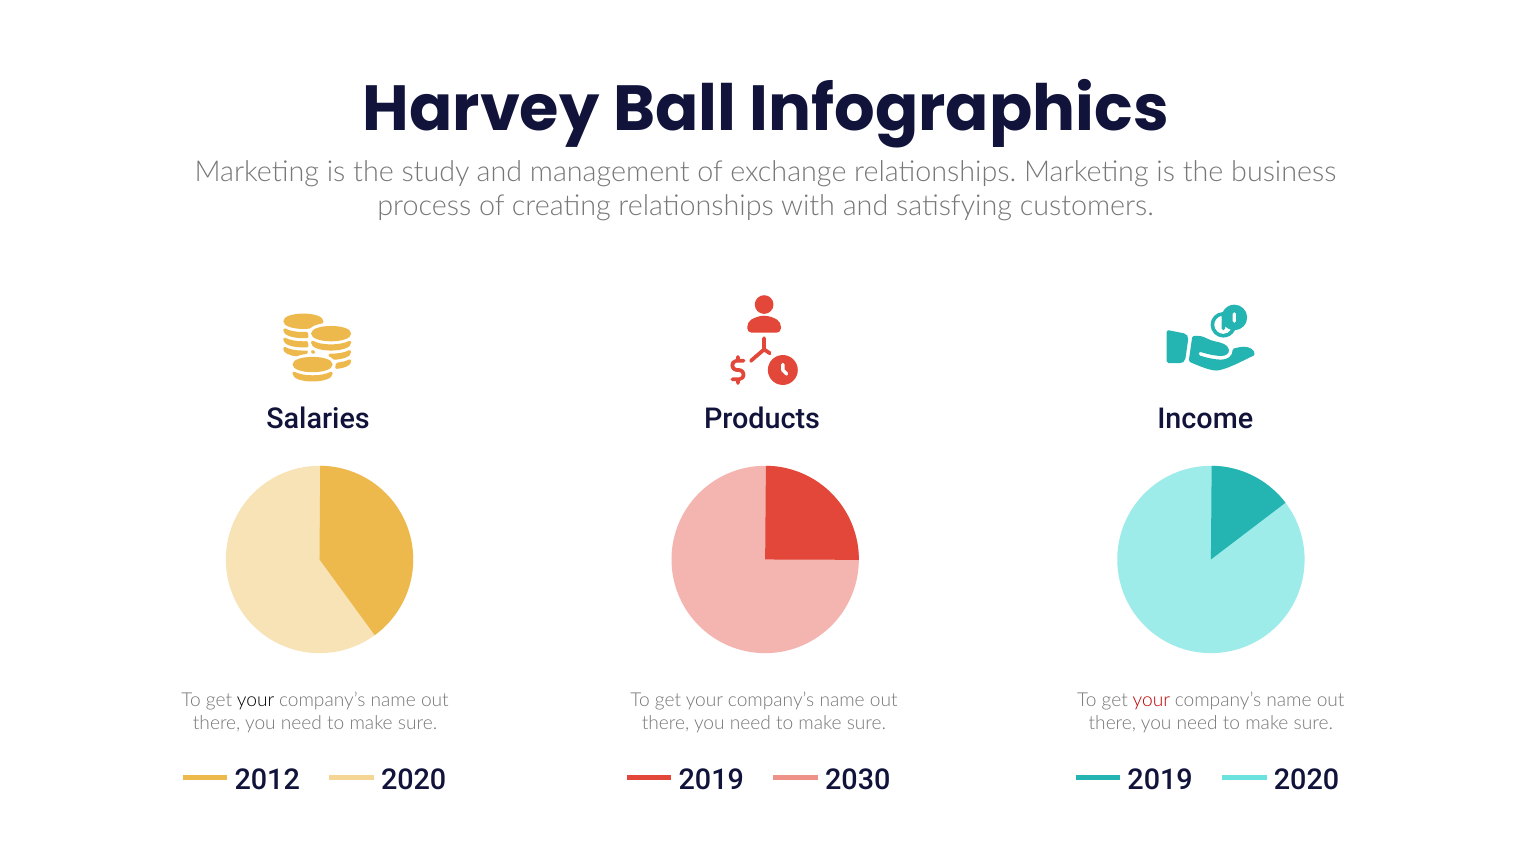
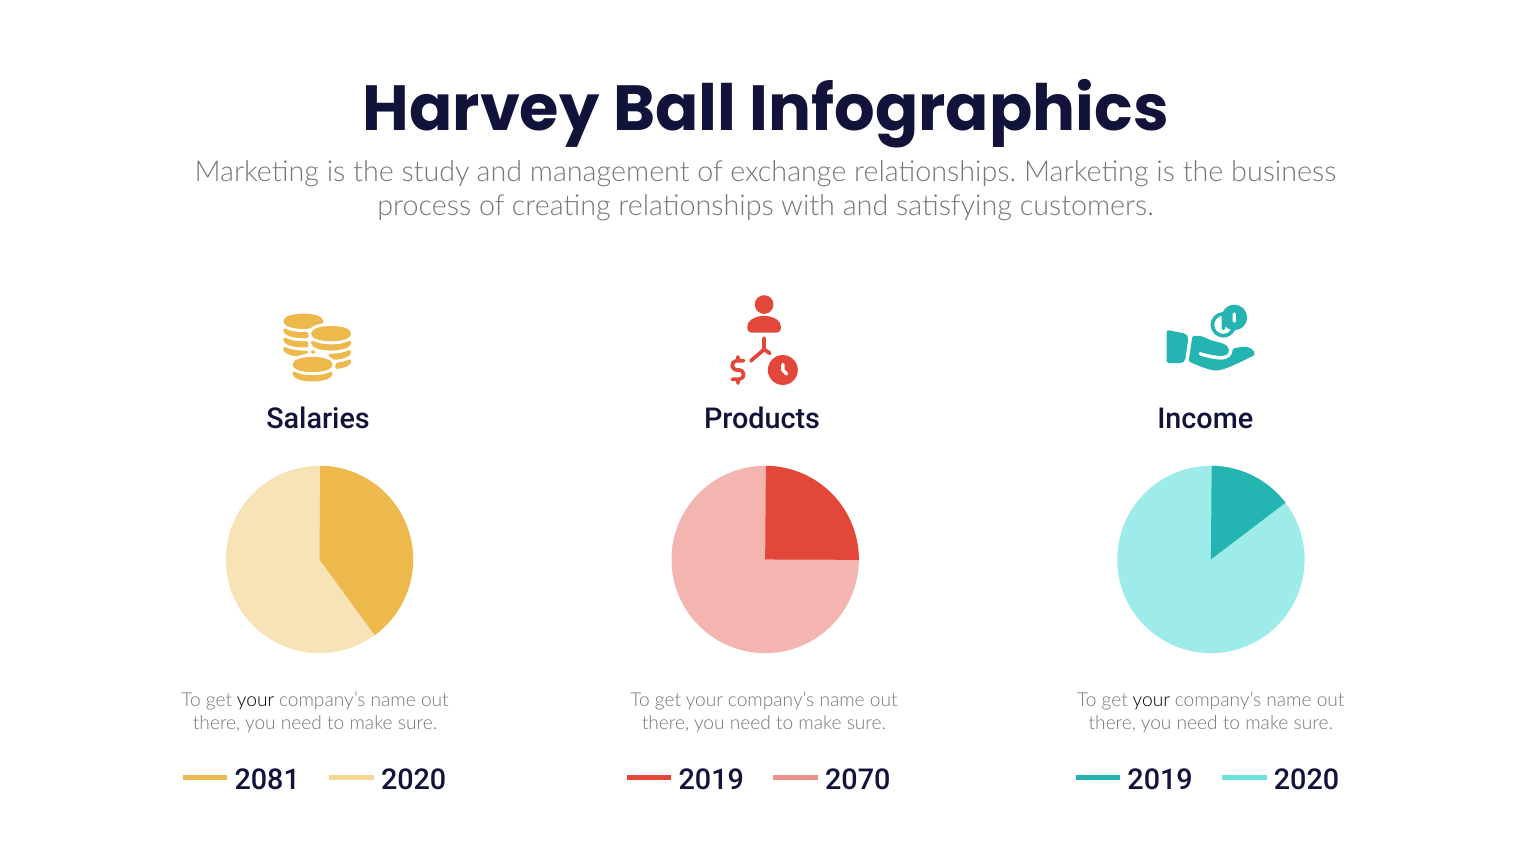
your at (1151, 701) colour: red -> black
2012: 2012 -> 2081
2030: 2030 -> 2070
